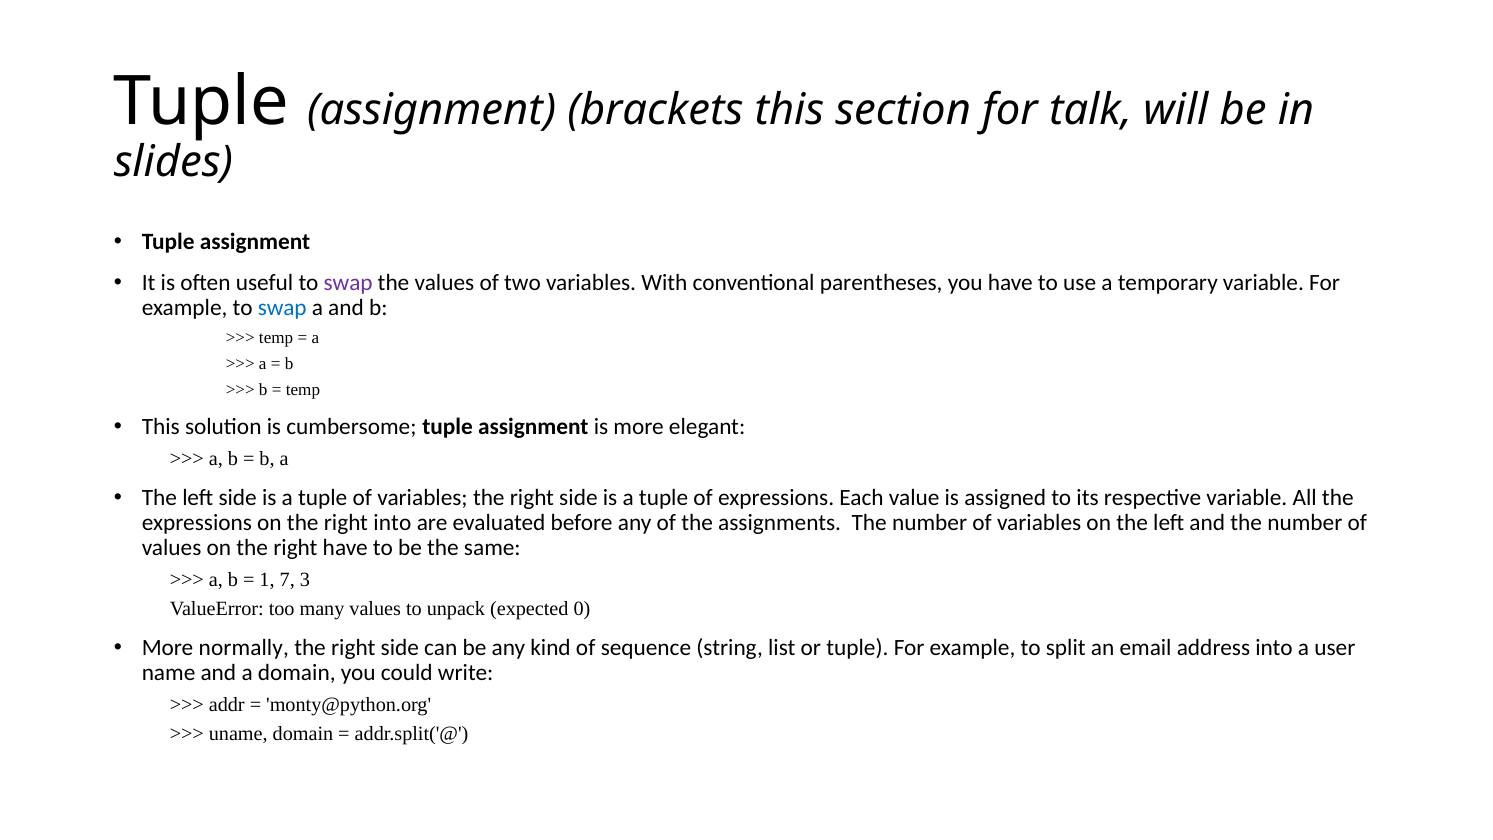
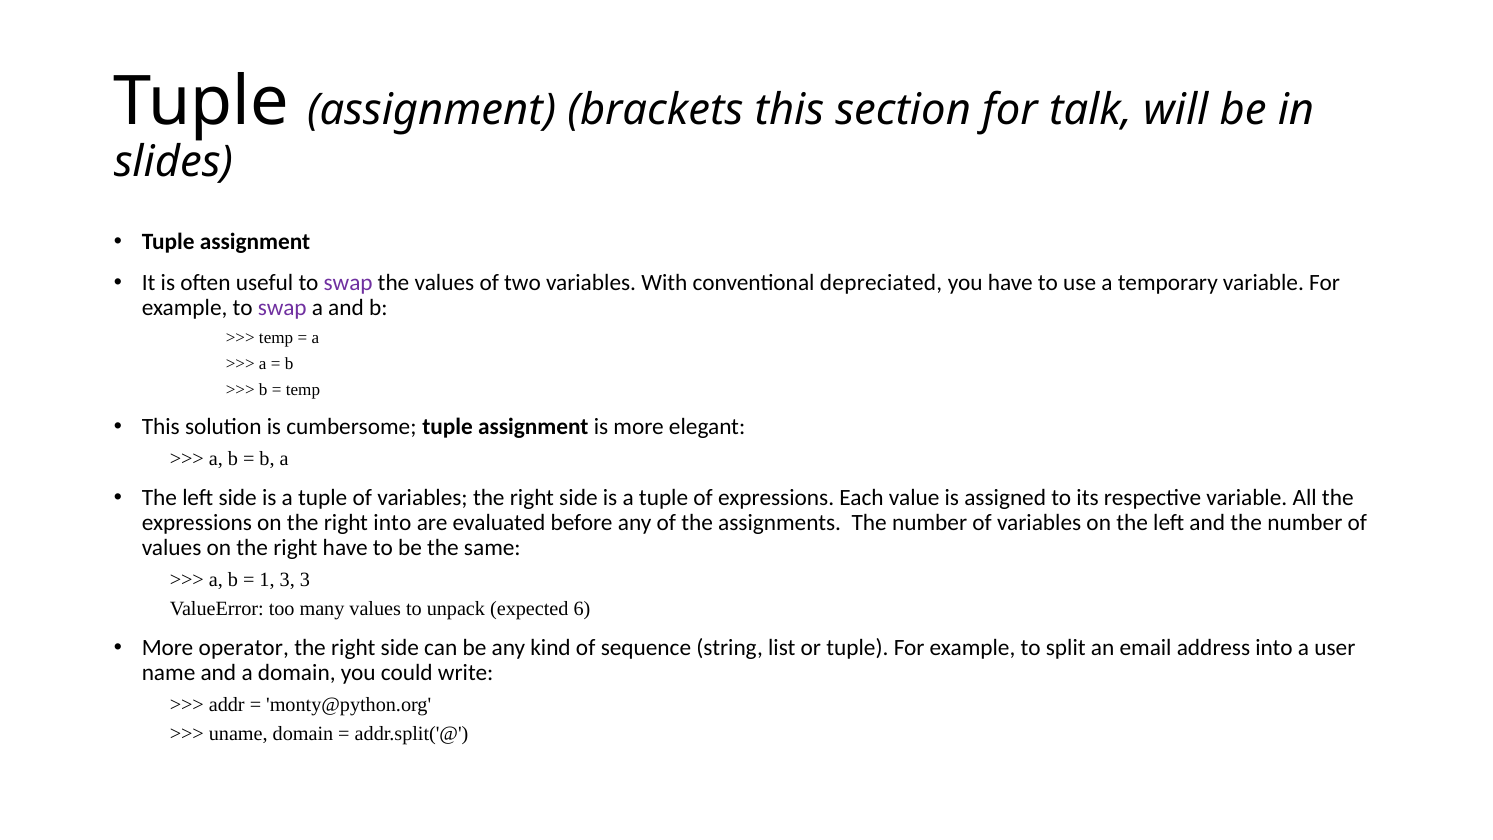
parentheses: parentheses -> depreciated
swap at (282, 308) colour: blue -> purple
1 7: 7 -> 3
0: 0 -> 6
normally: normally -> operator
